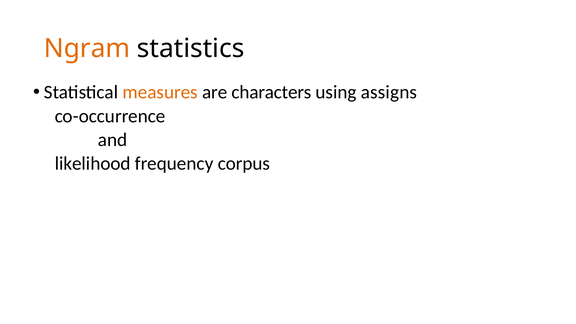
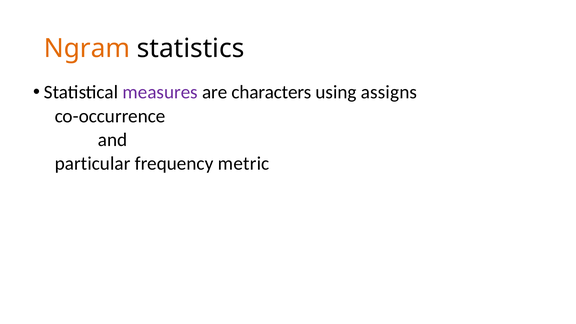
measures colour: orange -> purple
likelihood: likelihood -> particular
corpus: corpus -> metric
